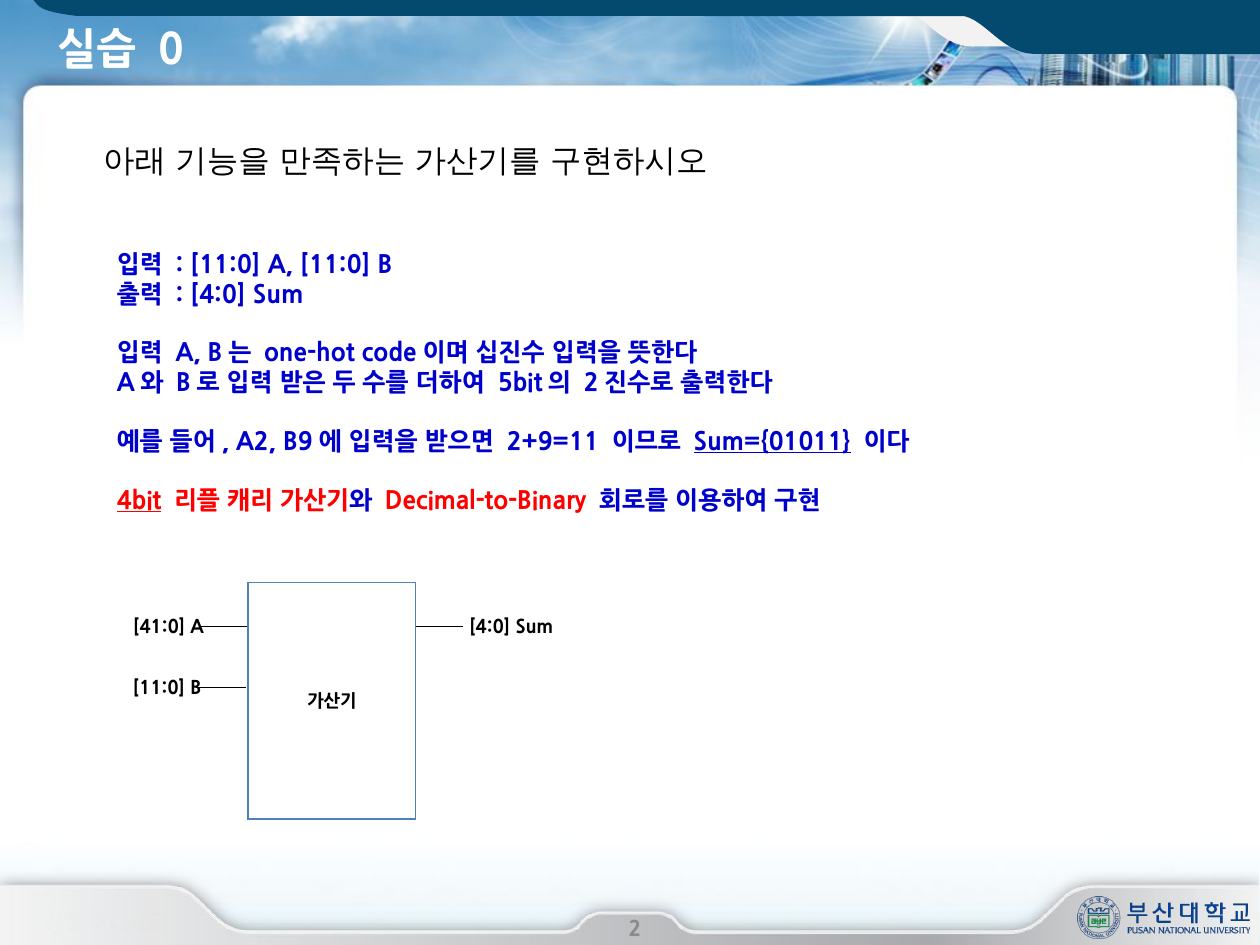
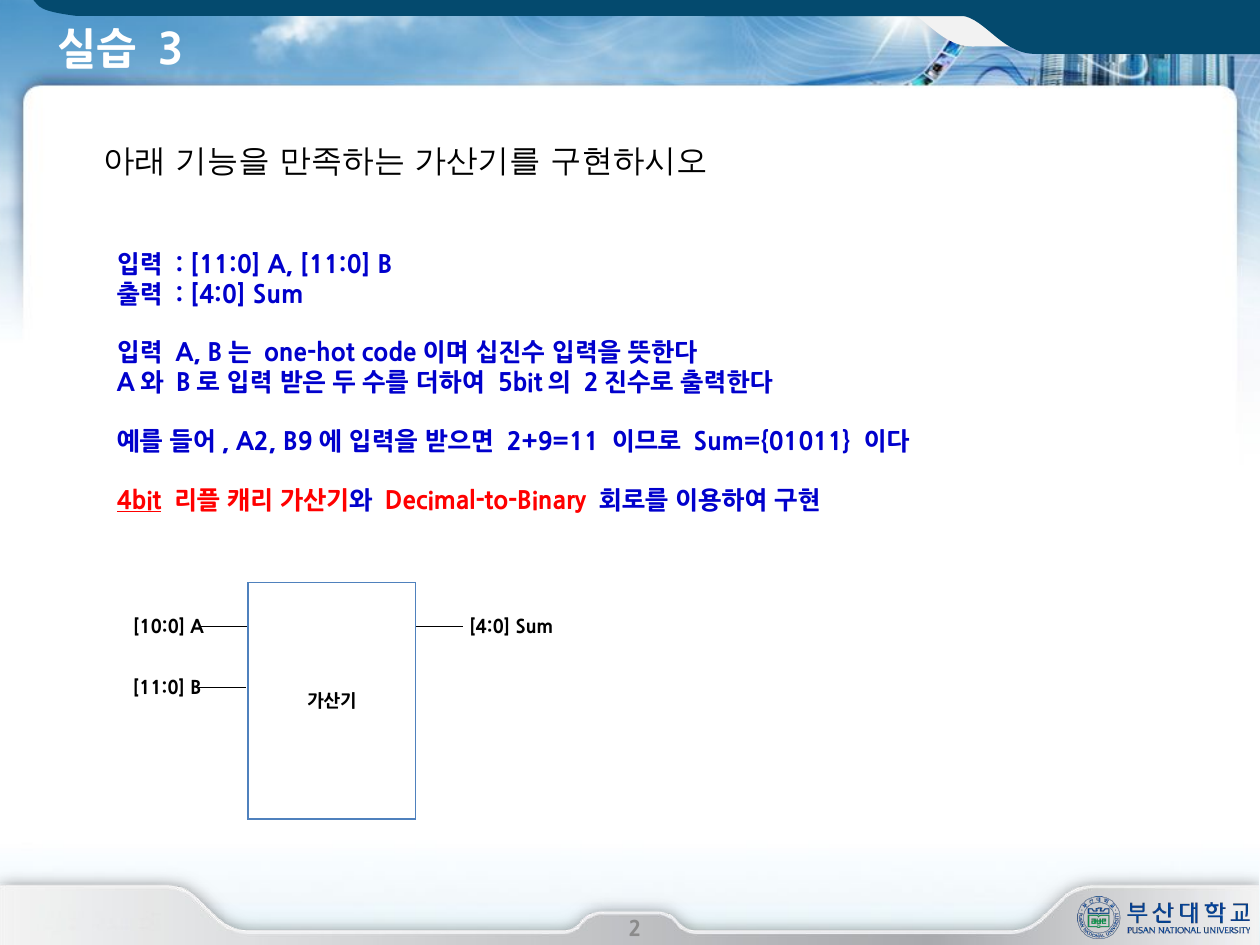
0: 0 -> 3
Sum={01011 underline: present -> none
41:0: 41:0 -> 10:0
